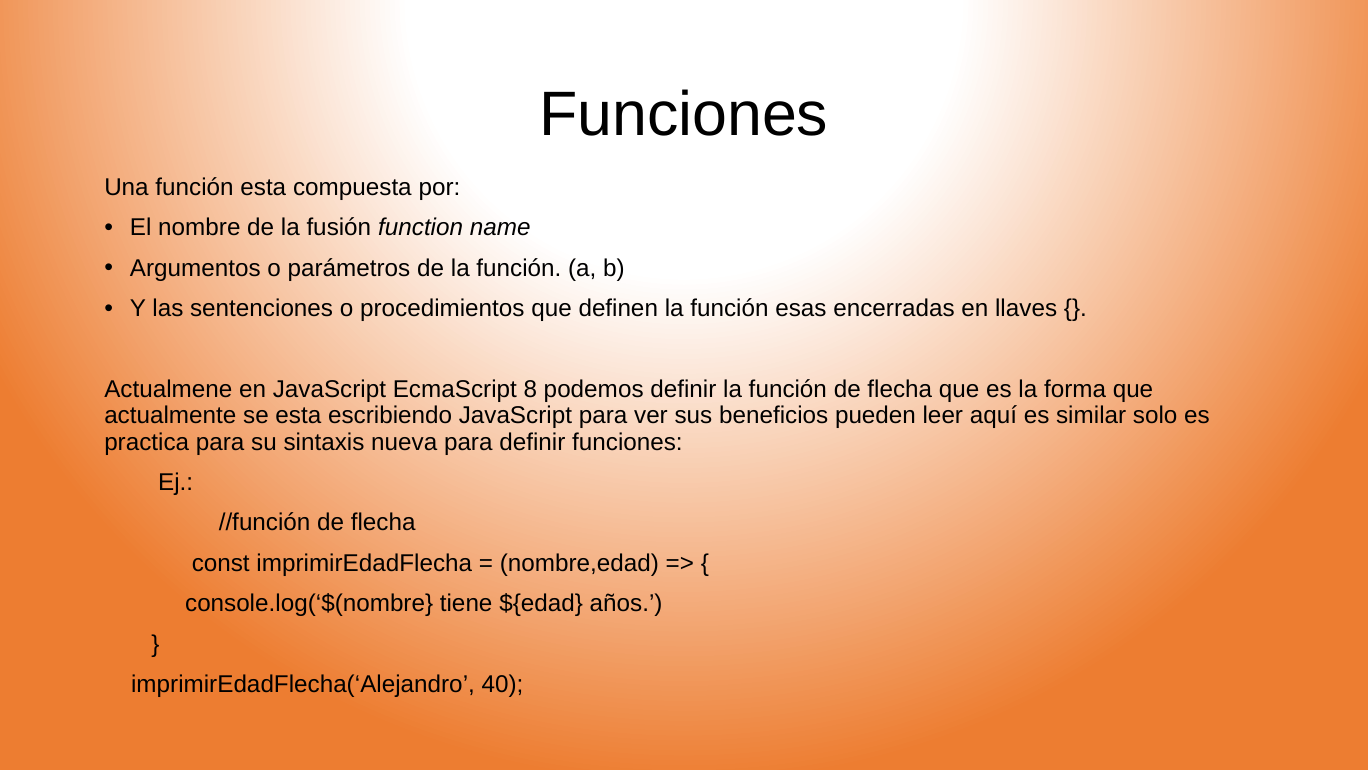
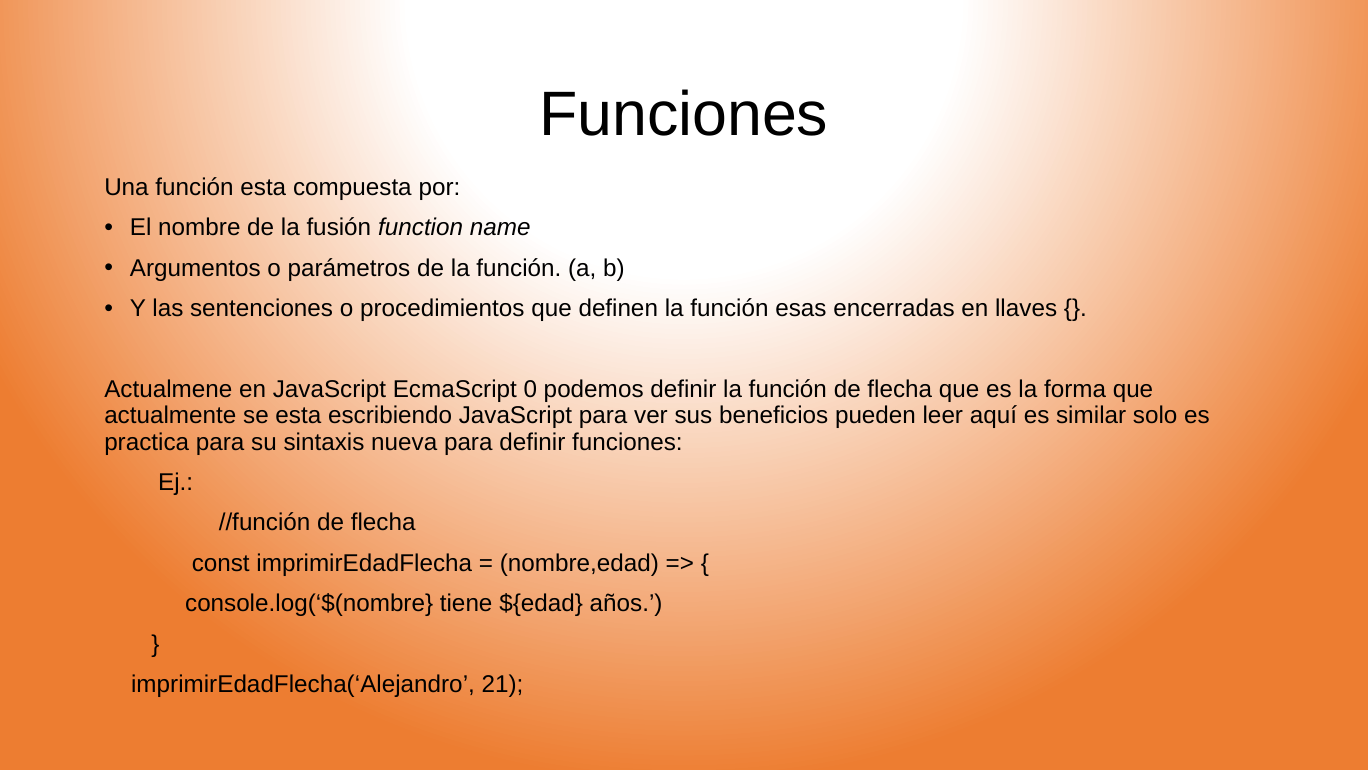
8: 8 -> 0
40: 40 -> 21
